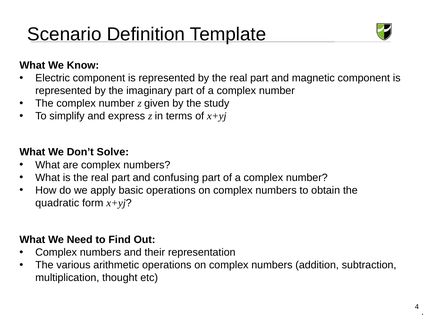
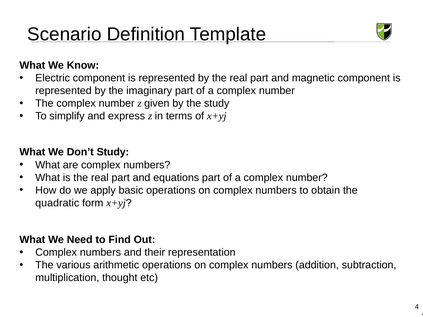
Don’t Solve: Solve -> Study
confusing: confusing -> equations
